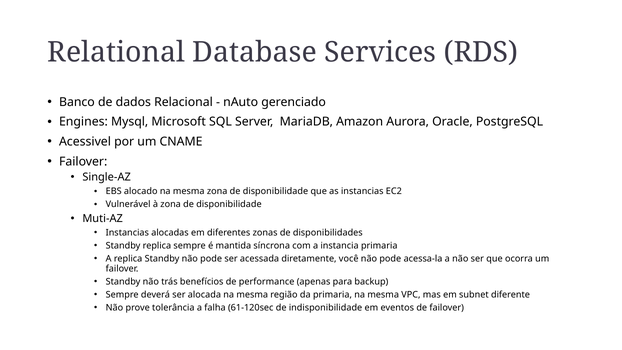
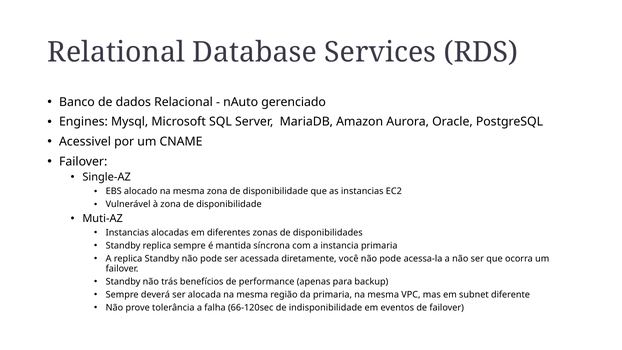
61-120sec: 61-120sec -> 66-120sec
